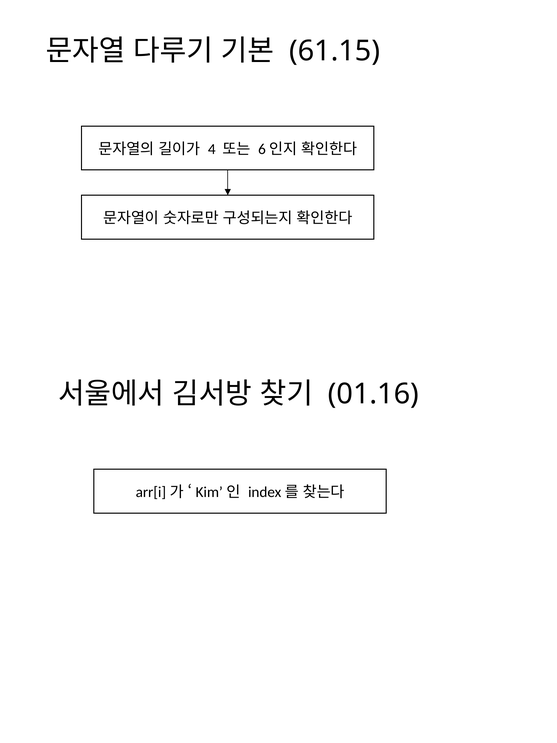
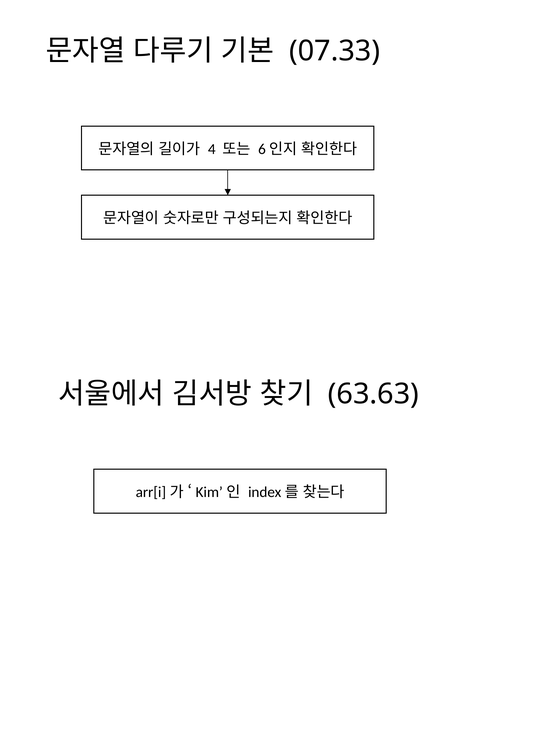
61.15: 61.15 -> 07.33
01.16: 01.16 -> 63.63
